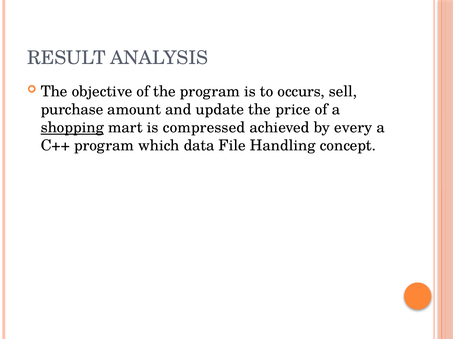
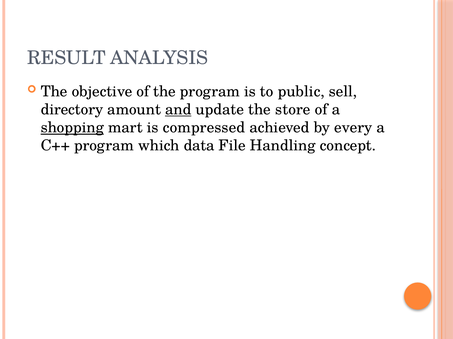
occurs: occurs -> public
purchase: purchase -> directory
and underline: none -> present
price: price -> store
